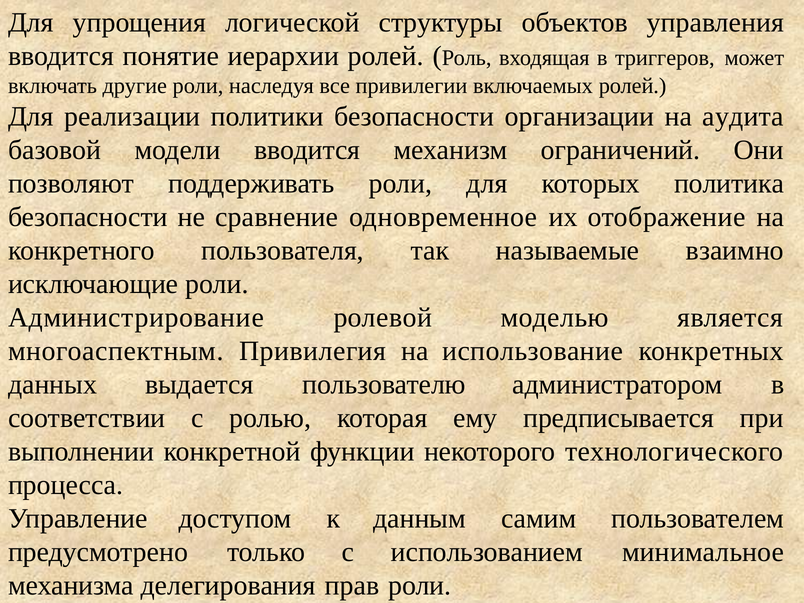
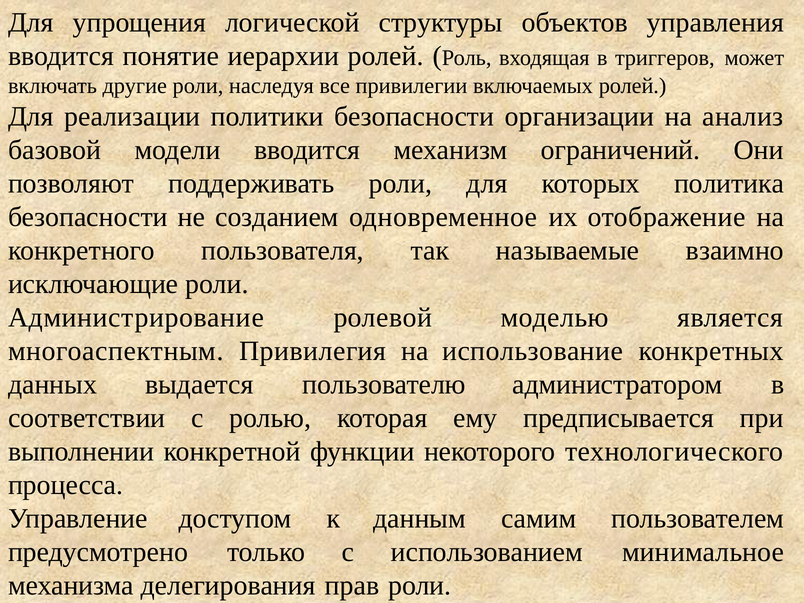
аудита: аудита -> анализ
сравнение: сравнение -> созданием
